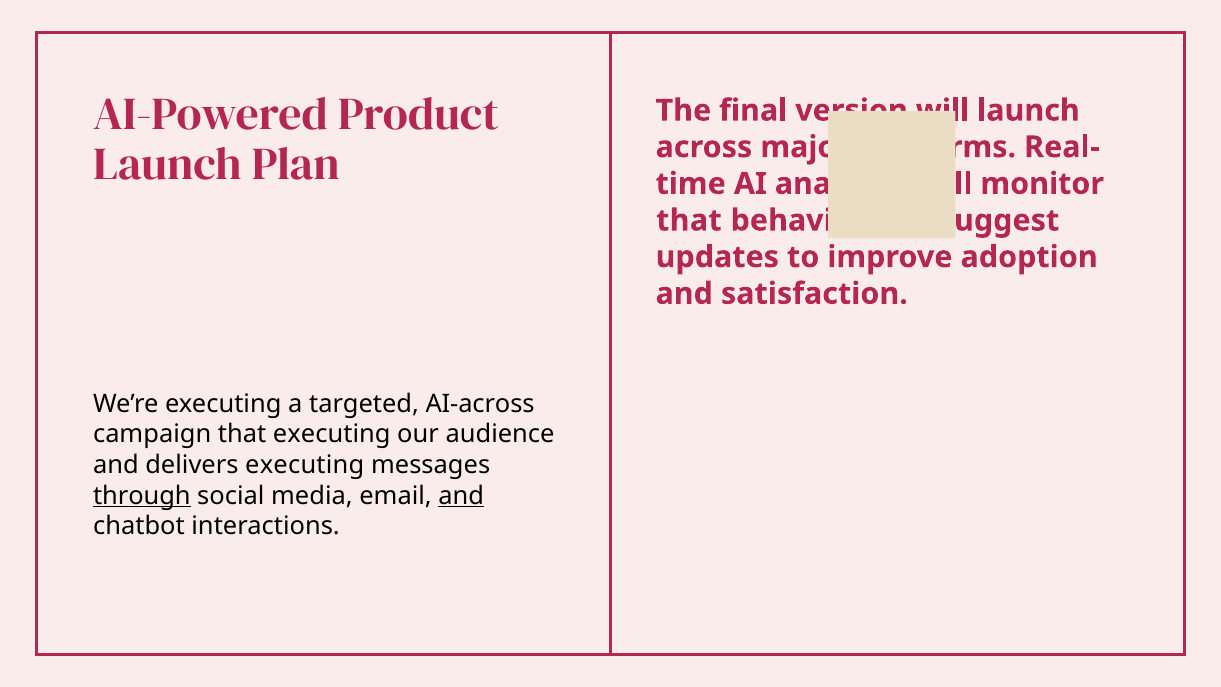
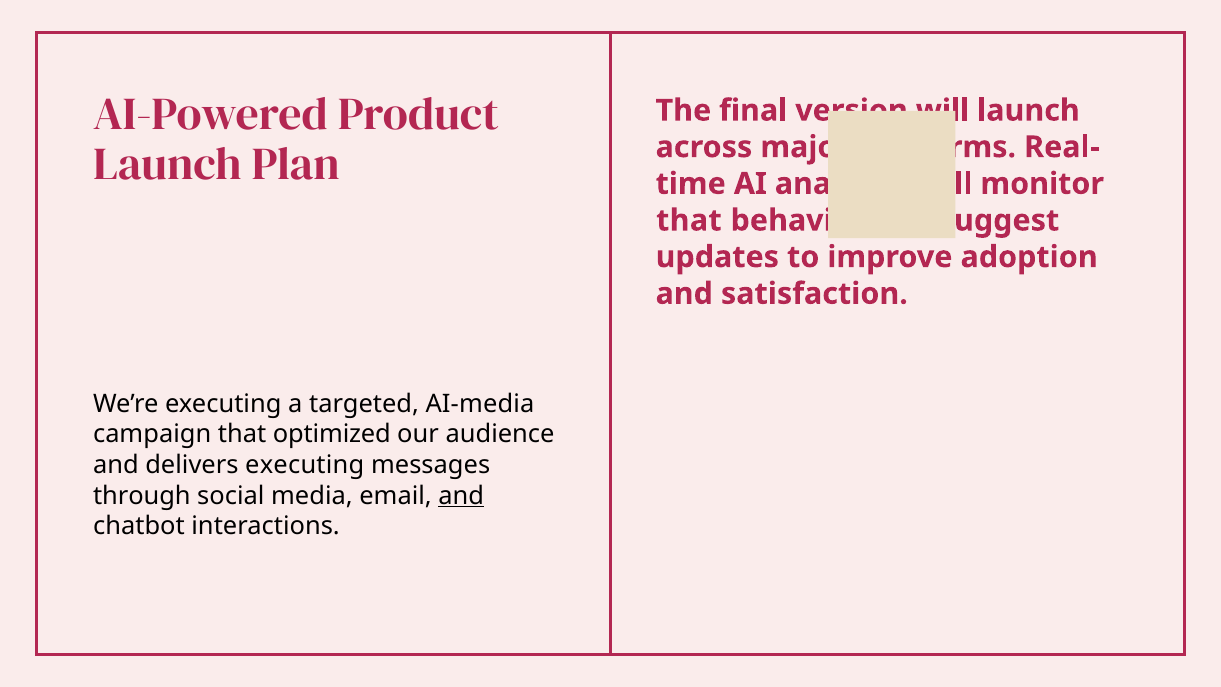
AI-across: AI-across -> AI-media
that executing: executing -> optimized
through underline: present -> none
